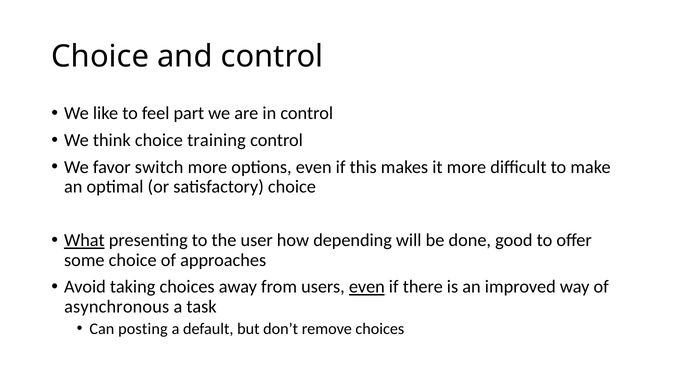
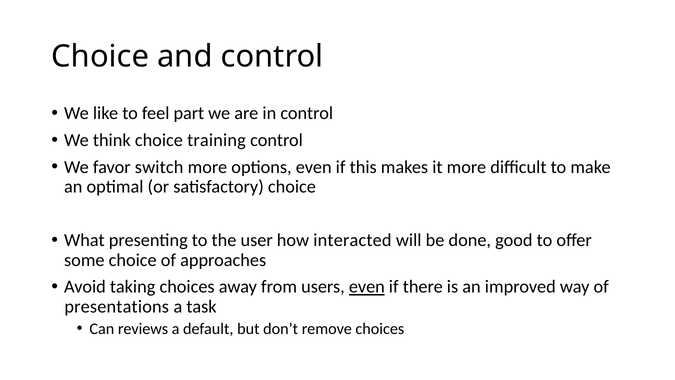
What underline: present -> none
depending: depending -> interacted
asynchronous: asynchronous -> presentations
posting: posting -> reviews
